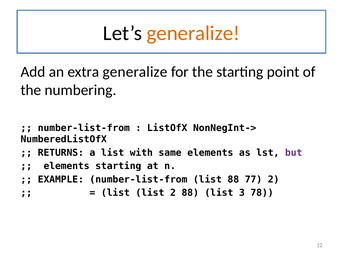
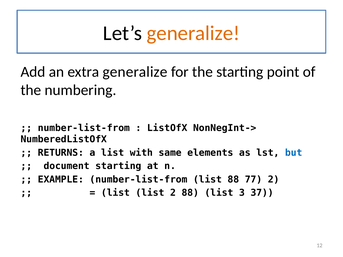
but colour: purple -> blue
elements at (67, 166): elements -> document
78: 78 -> 37
